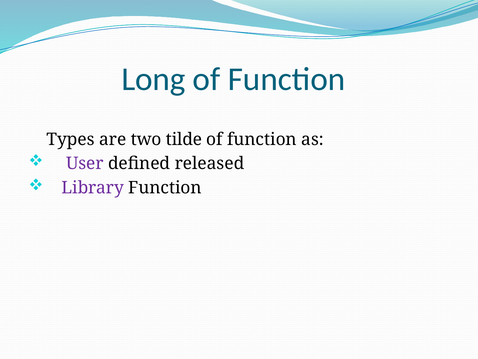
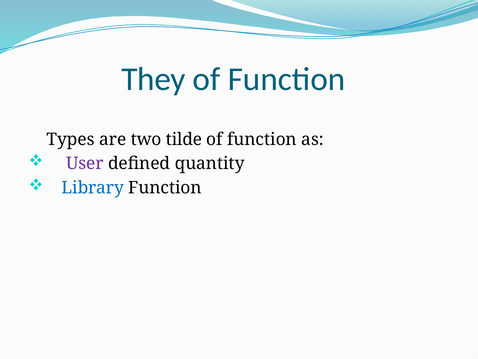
Long: Long -> They
released: released -> quantity
Library colour: purple -> blue
